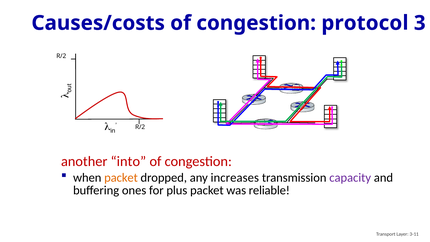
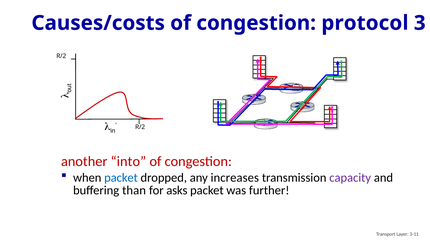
packet at (121, 177) colour: orange -> blue
ones: ones -> than
plus: plus -> asks
reliable: reliable -> further
